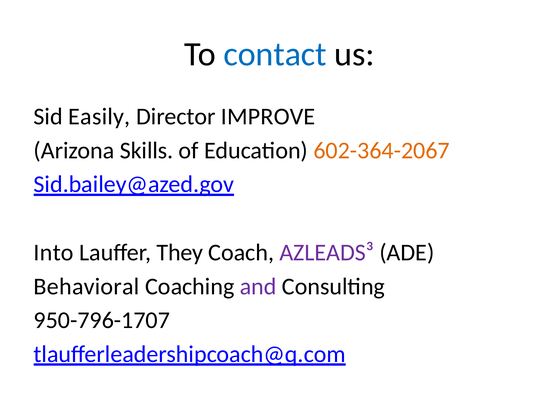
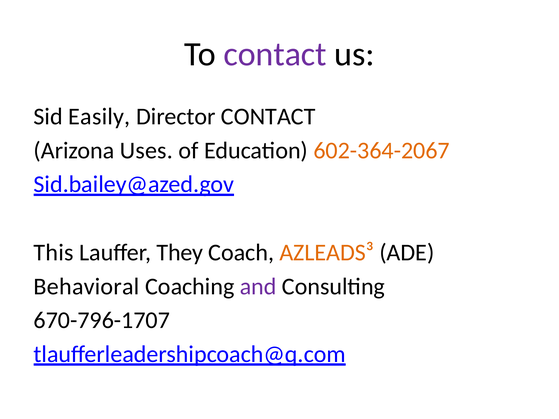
contact at (275, 54) colour: blue -> purple
Director IMPROVE: IMPROVE -> CONTACT
Skills: Skills -> Uses
Into: Into -> This
AZLEADS³ colour: purple -> orange
950-796-1707: 950-796-1707 -> 670-796-1707
